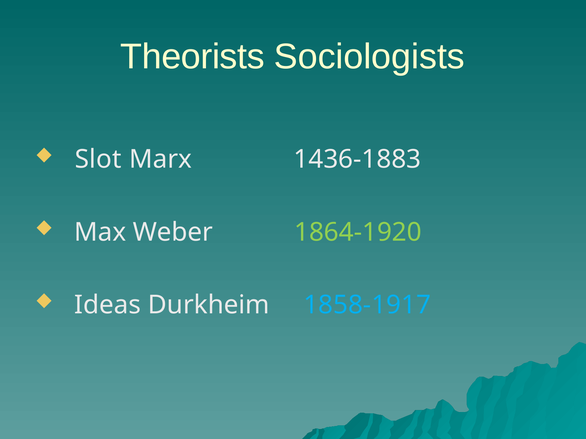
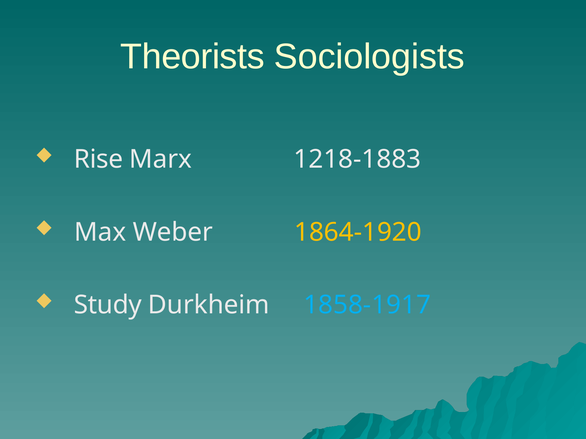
Slot: Slot -> Rise
1436-1883: 1436-1883 -> 1218-1883
1864-1920 colour: light green -> yellow
Ideas: Ideas -> Study
